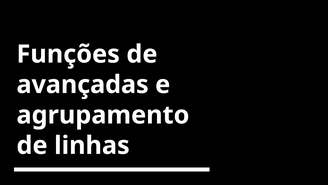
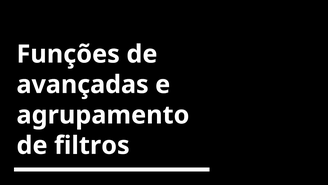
linhas: linhas -> filtros
